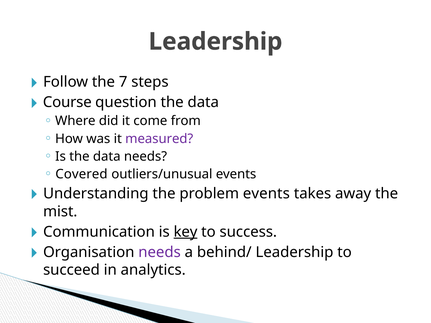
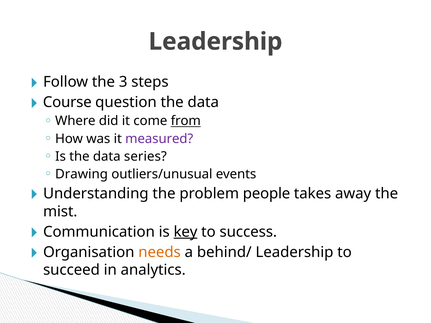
7: 7 -> 3
from underline: none -> present
data needs: needs -> series
Covered: Covered -> Drawing
problem events: events -> people
needs at (160, 252) colour: purple -> orange
